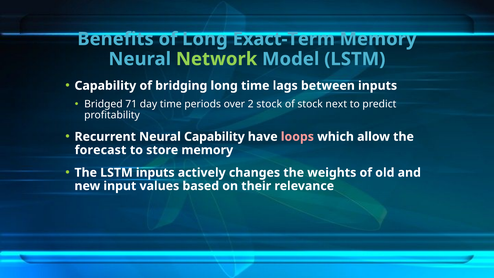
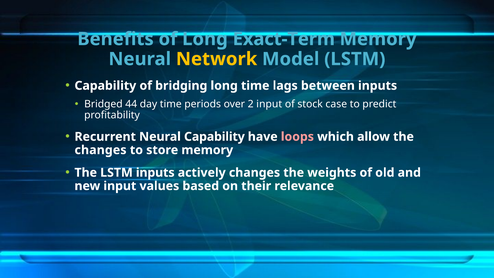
Network colour: light green -> yellow
71: 71 -> 44
2 stock: stock -> input
next: next -> case
forecast at (101, 150): forecast -> changes
